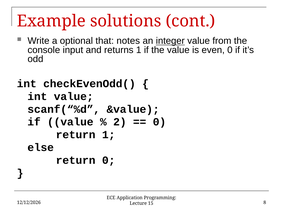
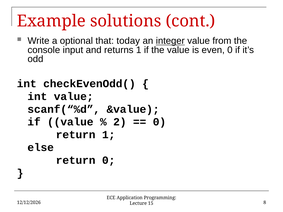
notes: notes -> today
